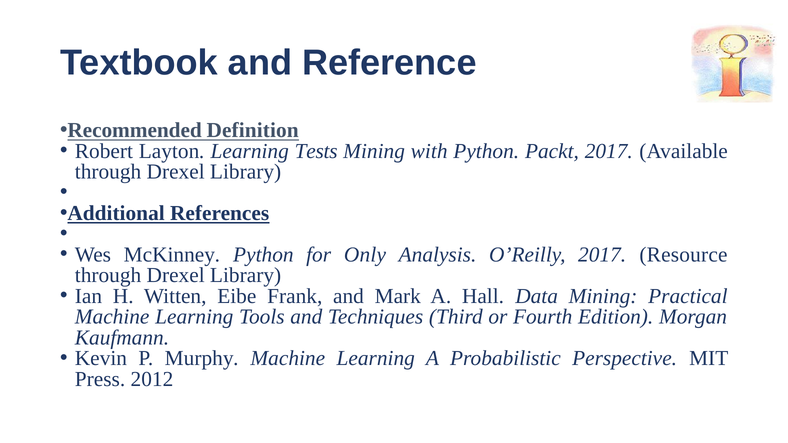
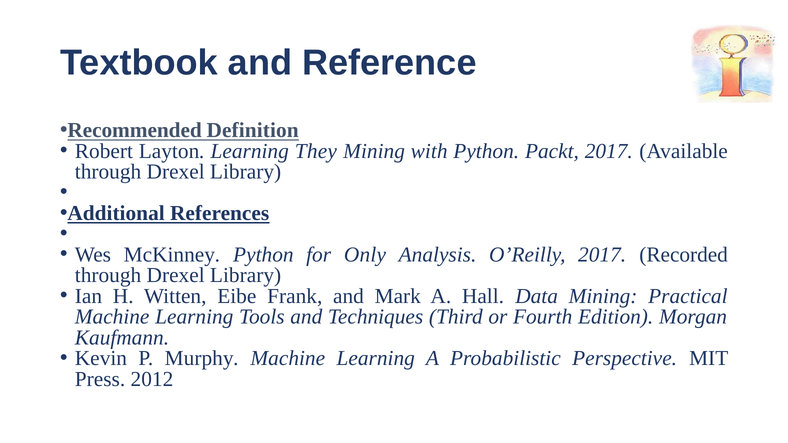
Tests: Tests -> They
Resource: Resource -> Recorded
